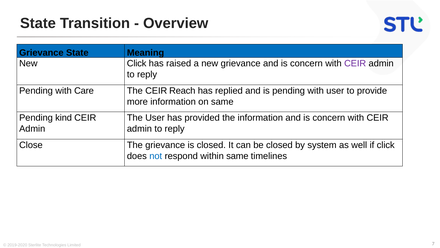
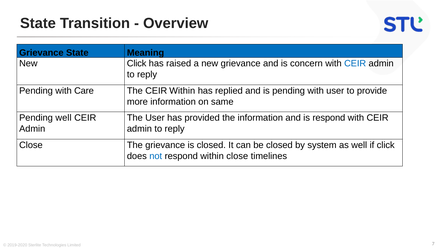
CEIR at (355, 63) colour: purple -> blue
CEIR Reach: Reach -> Within
Pending kind: kind -> well
information and is concern: concern -> respond
within same: same -> close
